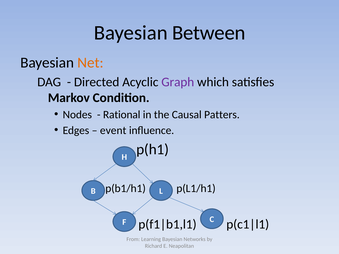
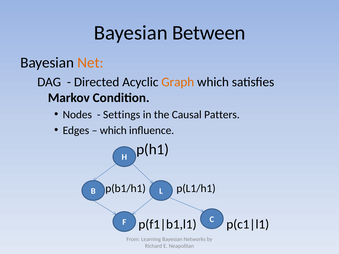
Graph colour: purple -> orange
Rational: Rational -> Settings
event at (113, 131): event -> which
